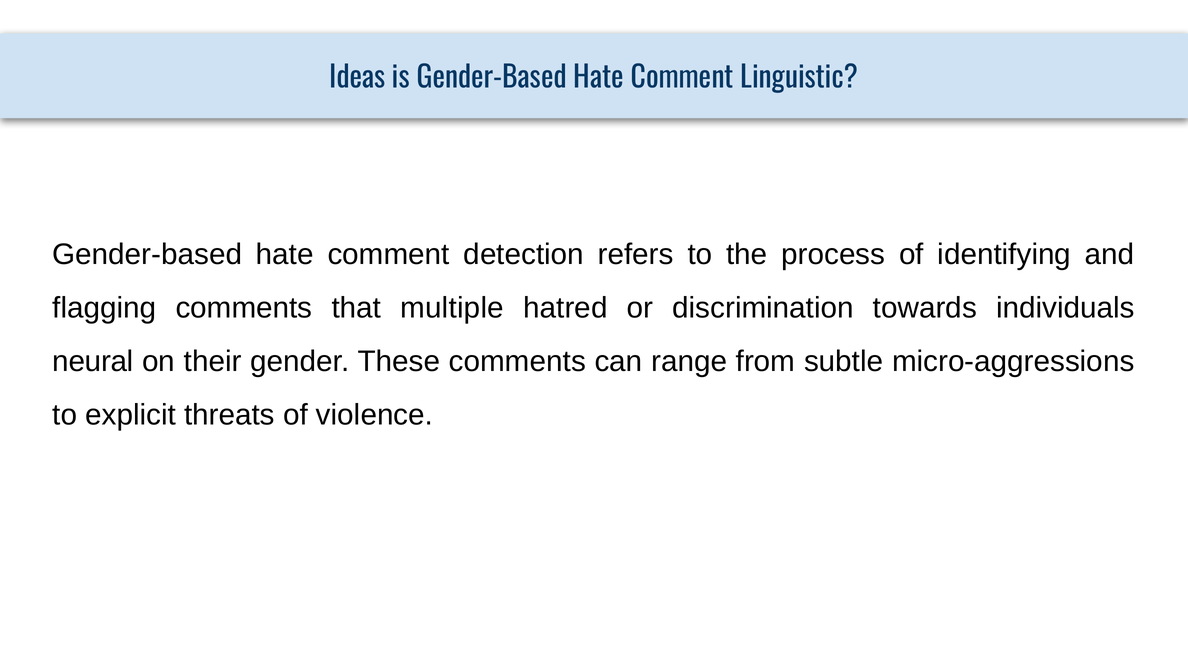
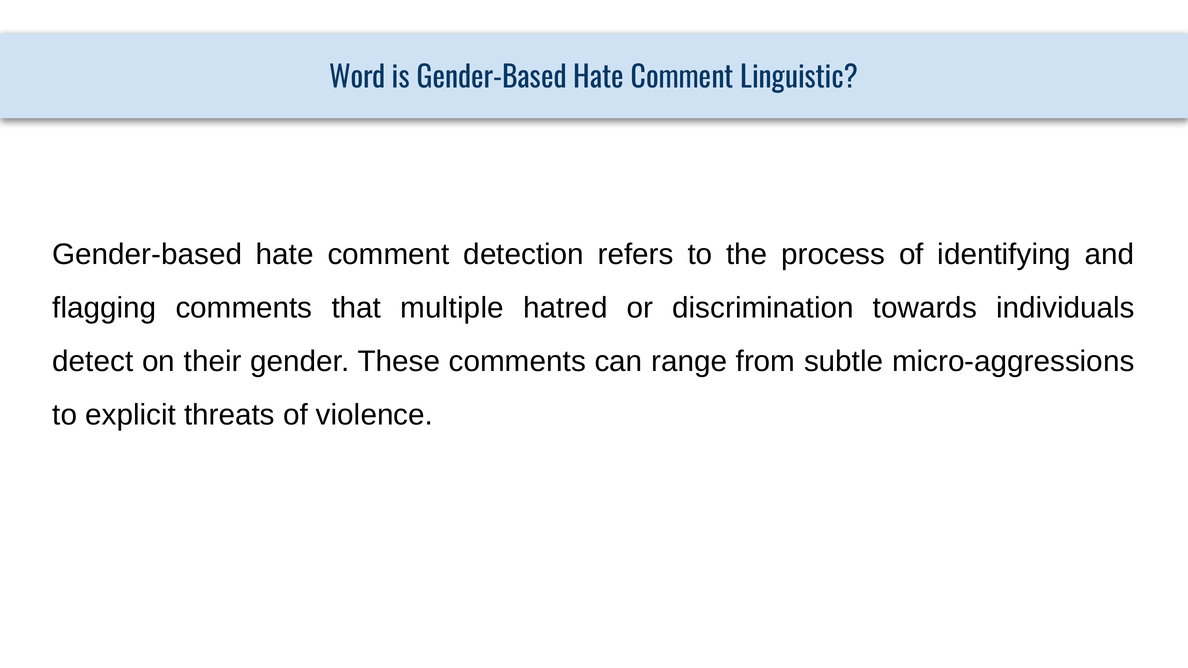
Ideas: Ideas -> Word
neural: neural -> detect
